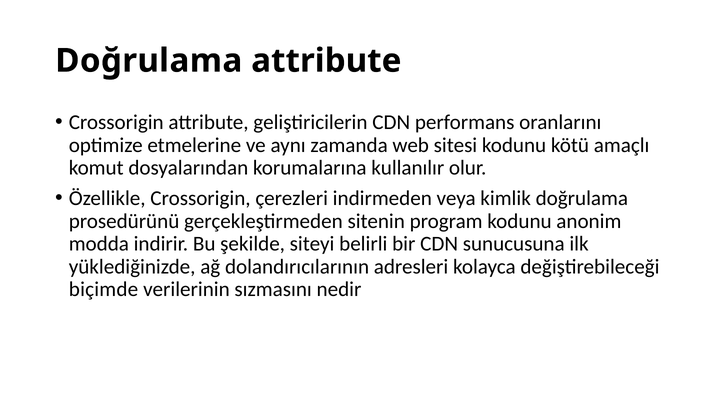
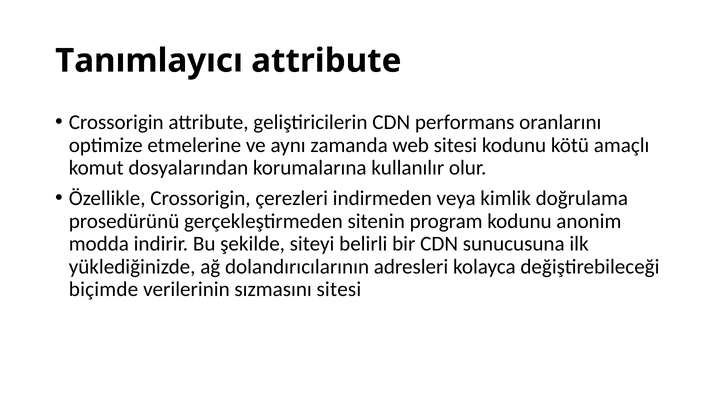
Doğrulama at (149, 61): Doğrulama -> Tanımlayıcı
sızmasını nedir: nedir -> sitesi
